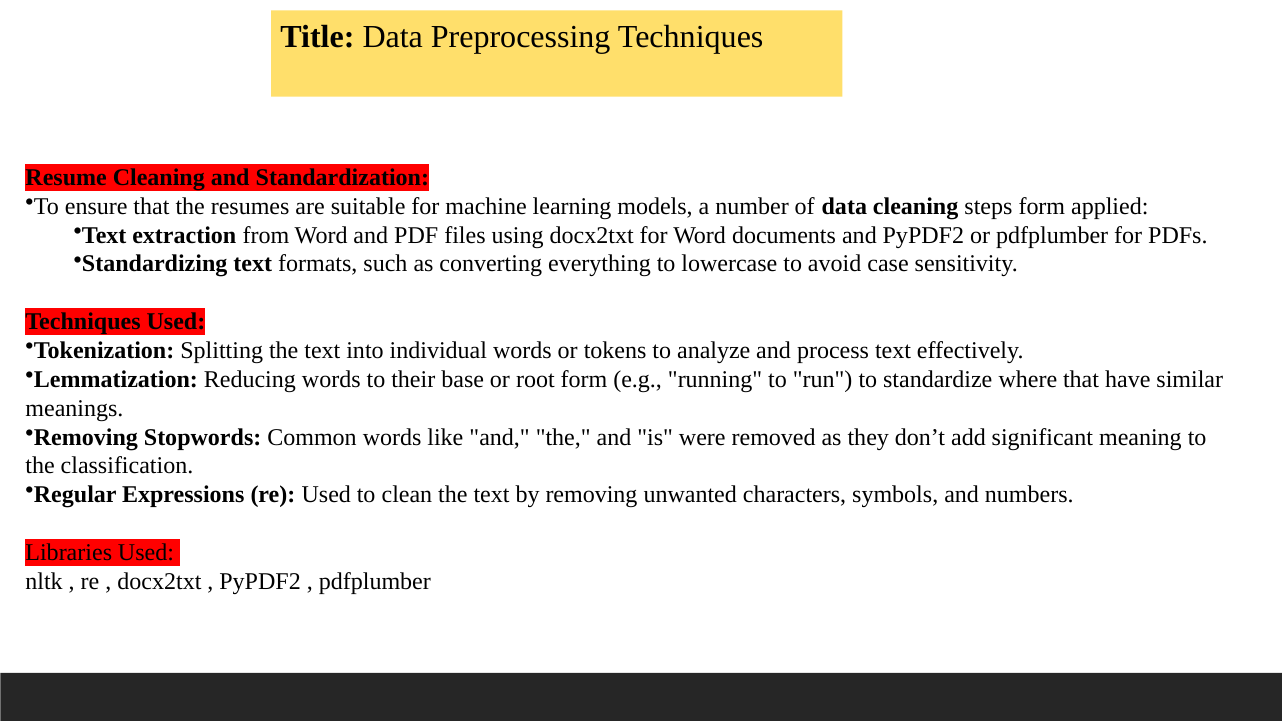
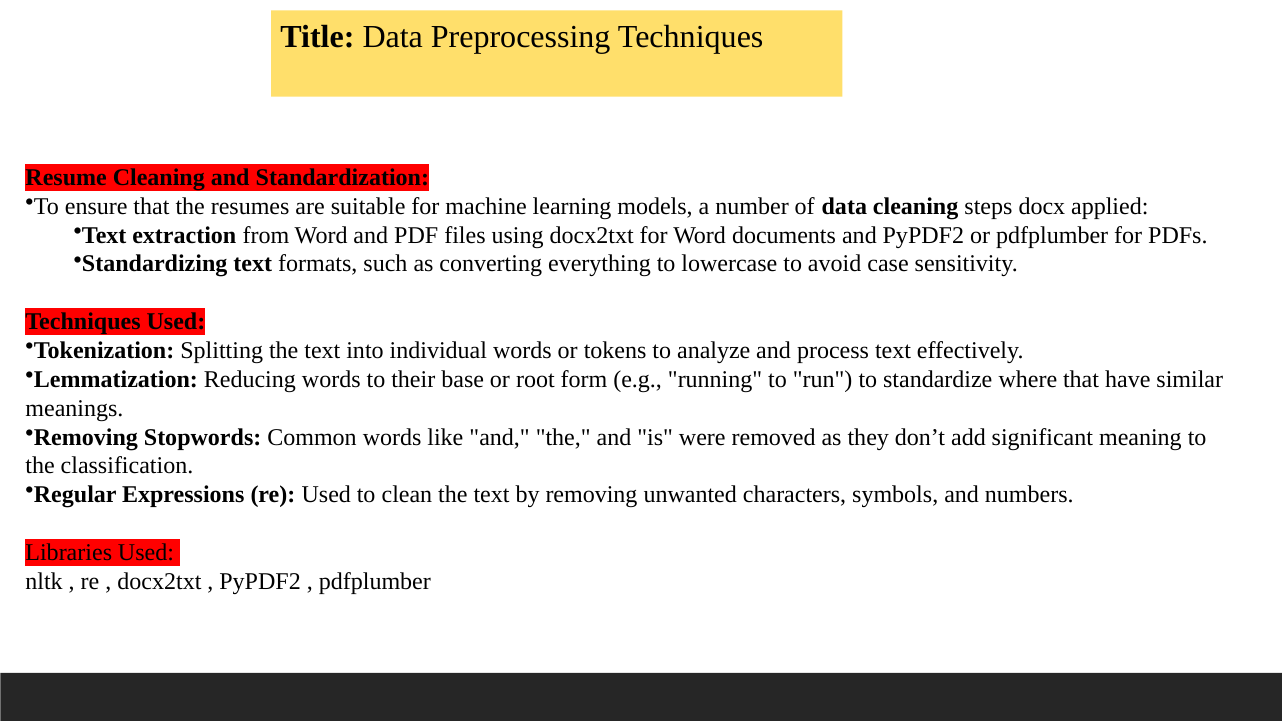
steps form: form -> docx
